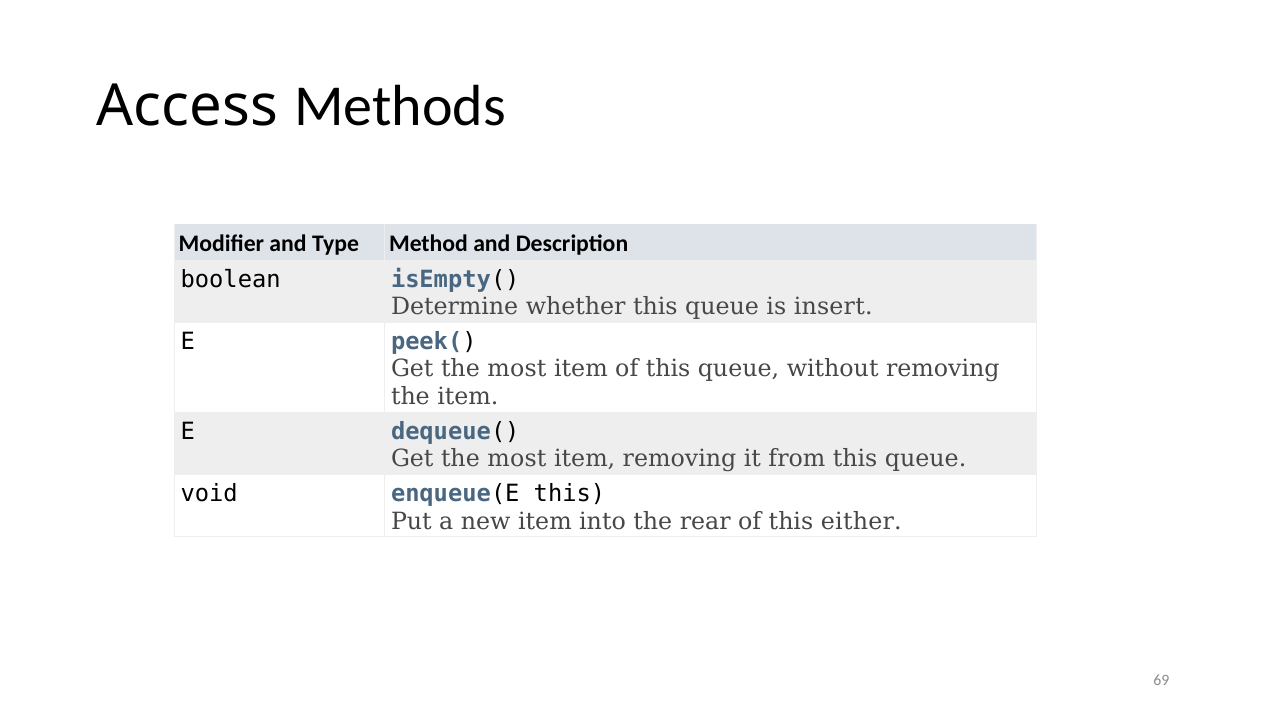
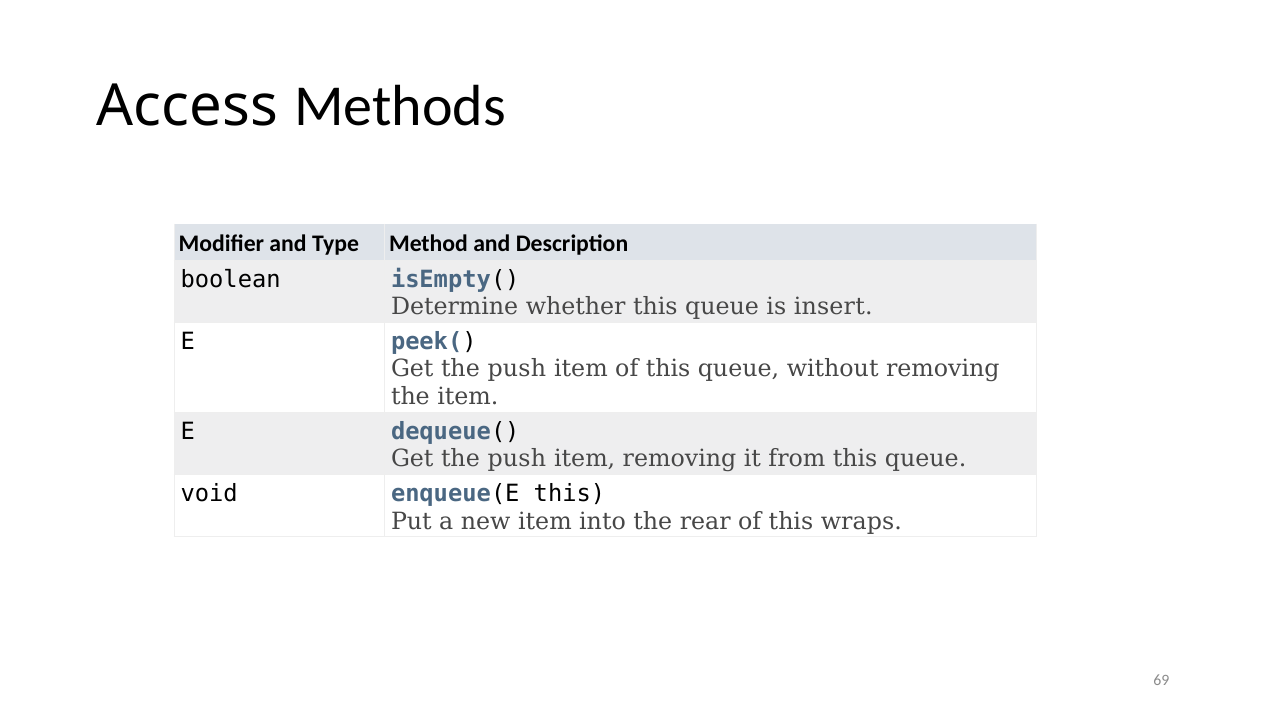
most at (517, 369): most -> push
most at (517, 459): most -> push
either: either -> wraps
